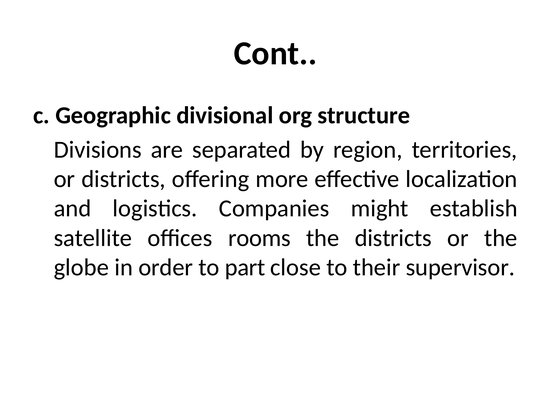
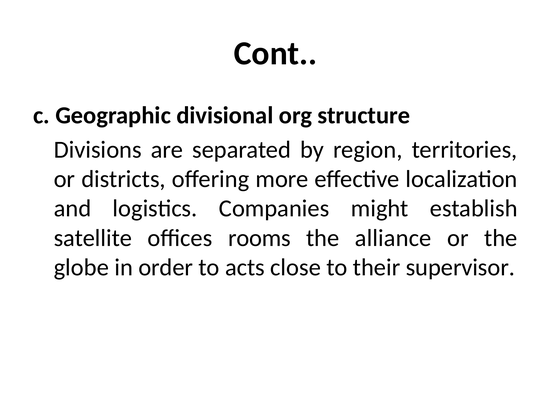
the districts: districts -> alliance
part: part -> acts
